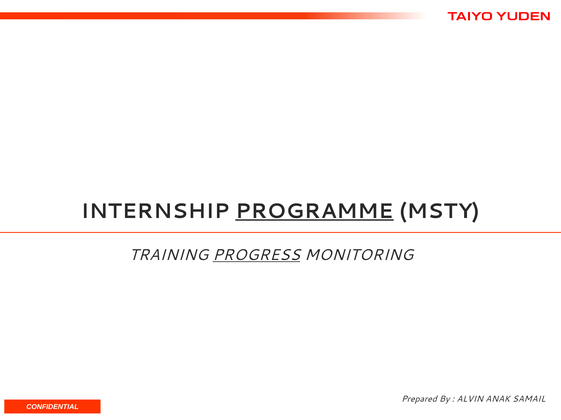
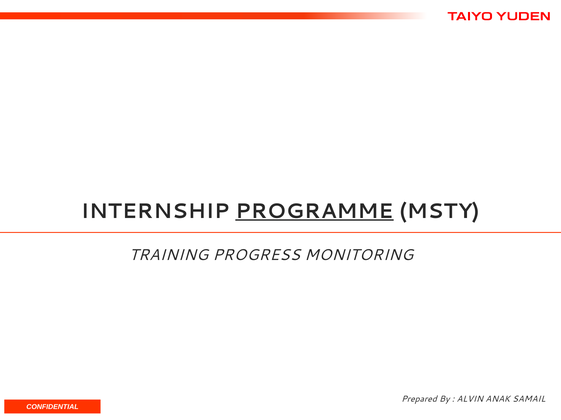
PROGRESS underline: present -> none
